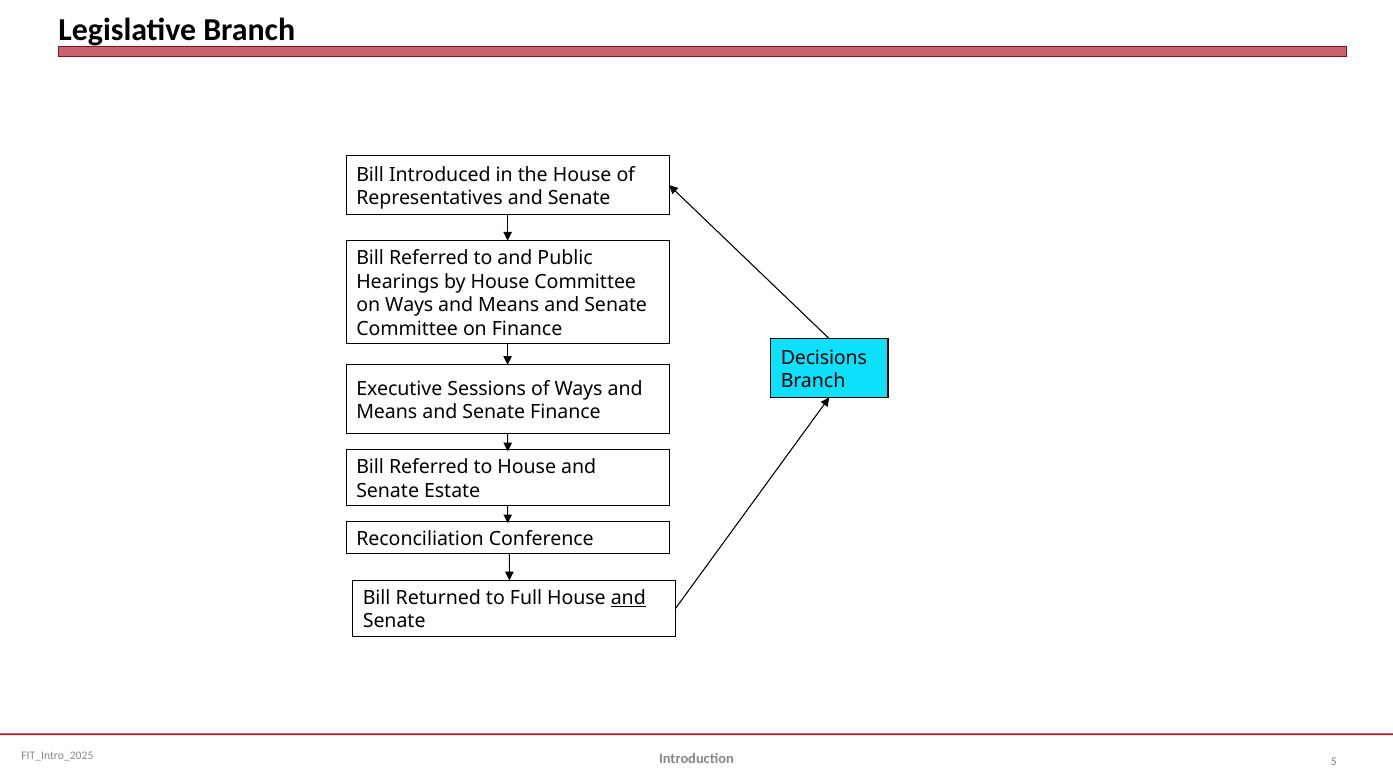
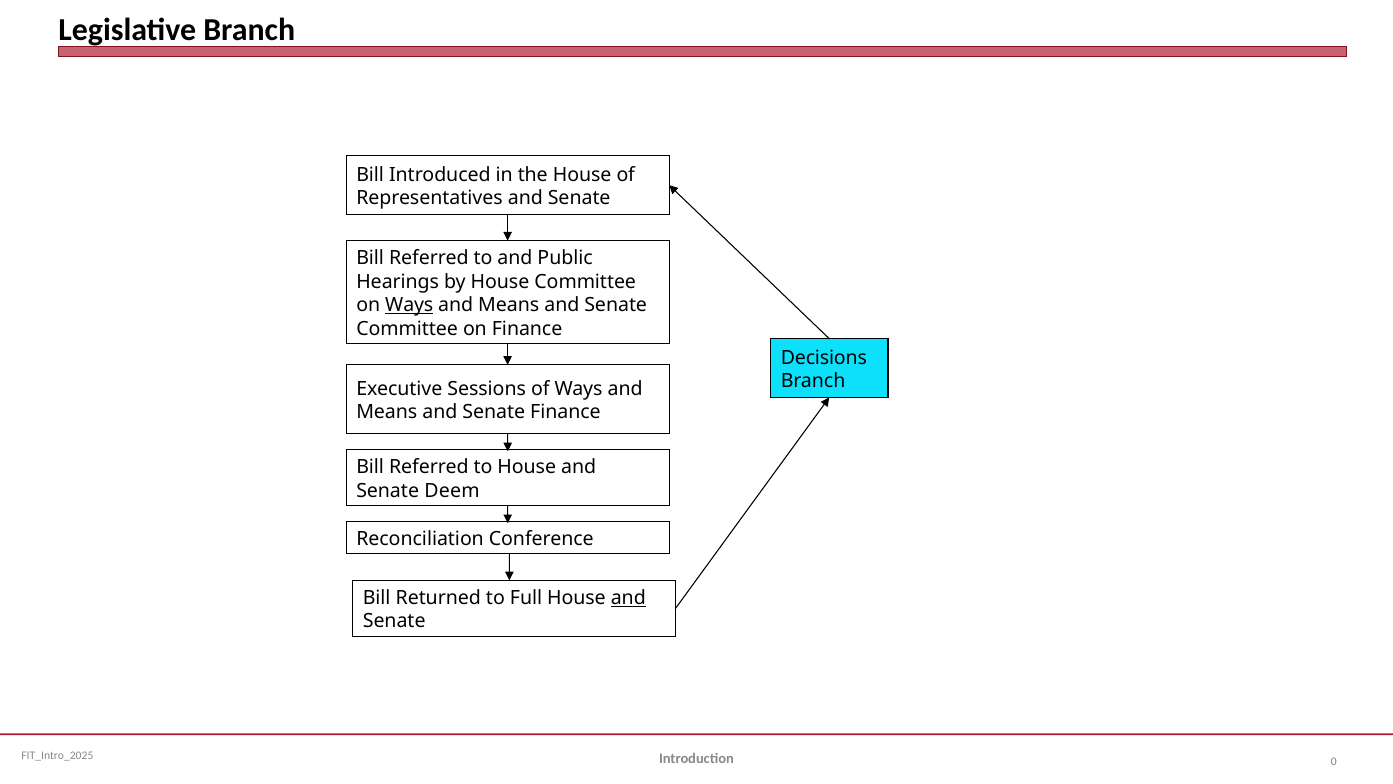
Ways at (409, 305) underline: none -> present
Estate: Estate -> Deem
5: 5 -> 0
